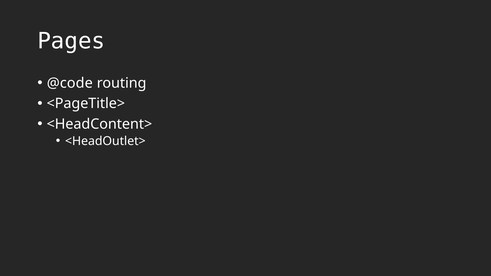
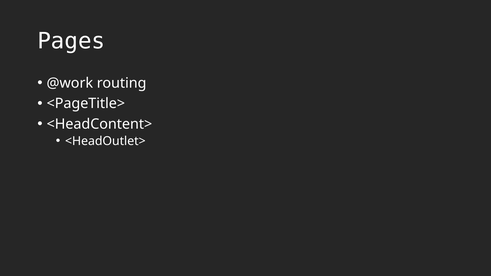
@code: @code -> @work
